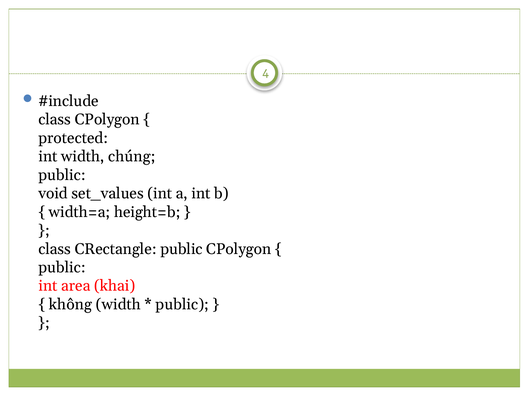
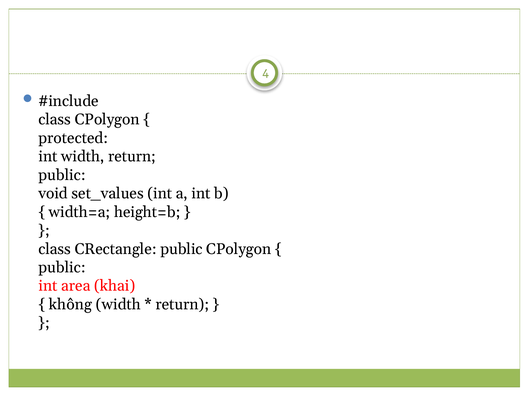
width chúng: chúng -> return
public at (182, 305): public -> return
